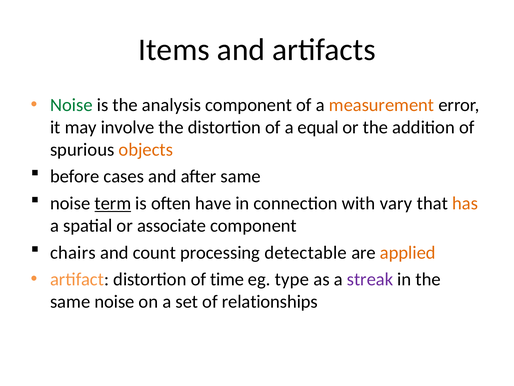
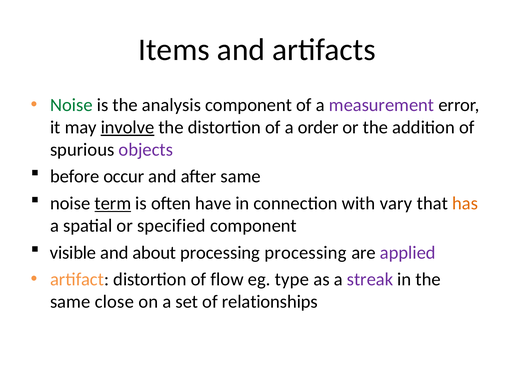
measurement colour: orange -> purple
involve underline: none -> present
equal: equal -> order
objects colour: orange -> purple
cases: cases -> occur
associate: associate -> specified
chairs: chairs -> visible
count: count -> about
processing detectable: detectable -> processing
applied colour: orange -> purple
time: time -> flow
same noise: noise -> close
